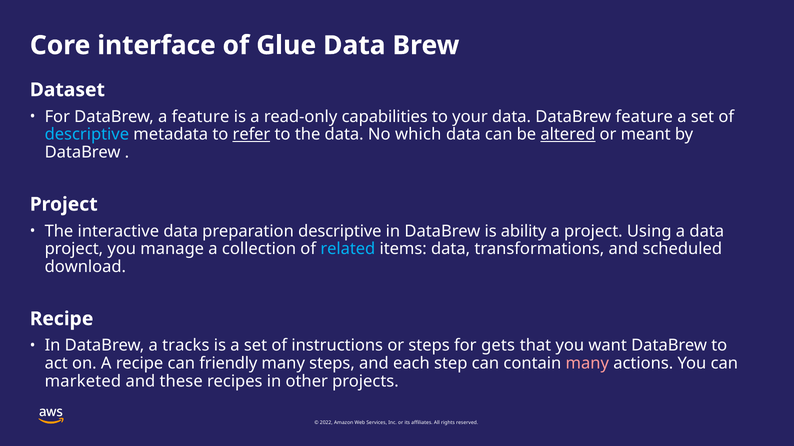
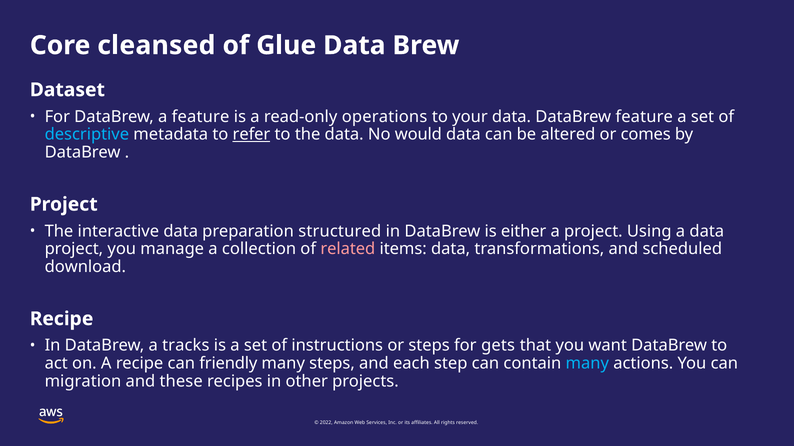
interface: interface -> cleansed
capabilities: capabilities -> operations
which: which -> would
altered underline: present -> none
meant: meant -> comes
preparation descriptive: descriptive -> structured
ability: ability -> either
related colour: light blue -> pink
many at (587, 364) colour: pink -> light blue
marketed: marketed -> migration
